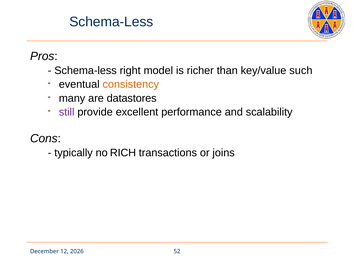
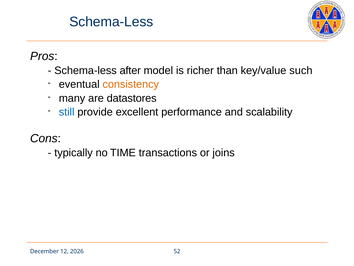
right: right -> after
still colour: purple -> blue
RICH: RICH -> TIME
